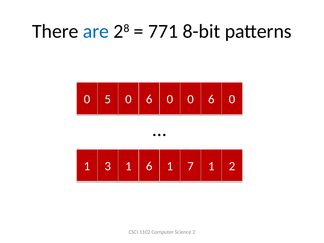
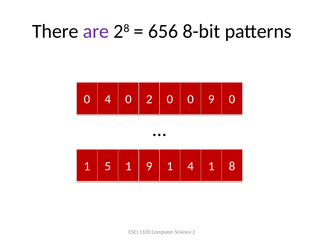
are colour: blue -> purple
771: 771 -> 656
0 5: 5 -> 4
6 at (149, 99): 6 -> 2
0 0 6: 6 -> 9
3: 3 -> 5
1 6: 6 -> 9
1 7: 7 -> 4
1 2: 2 -> 8
